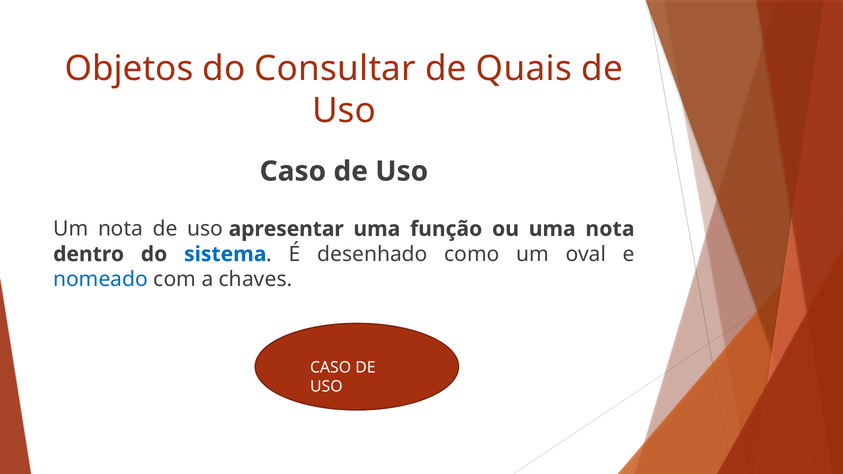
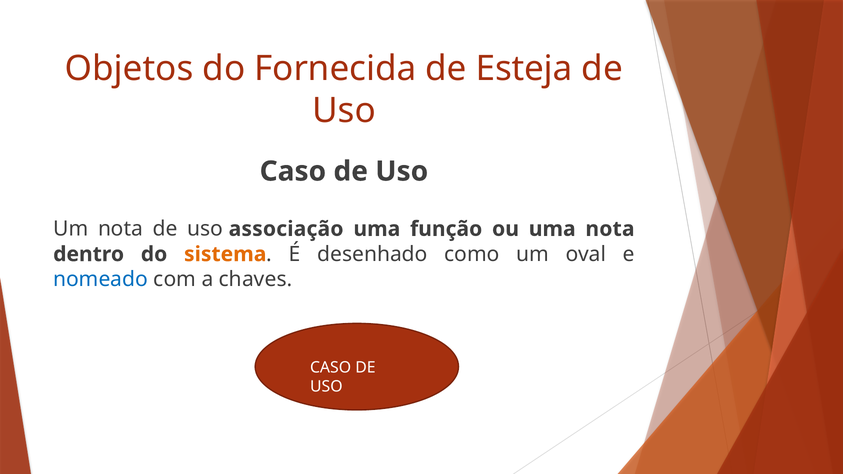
Consultar: Consultar -> Fornecida
Quais: Quais -> Esteja
apresentar: apresentar -> associação
sistema colour: blue -> orange
